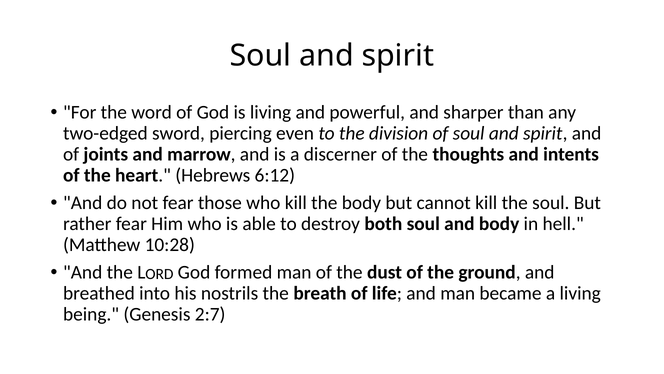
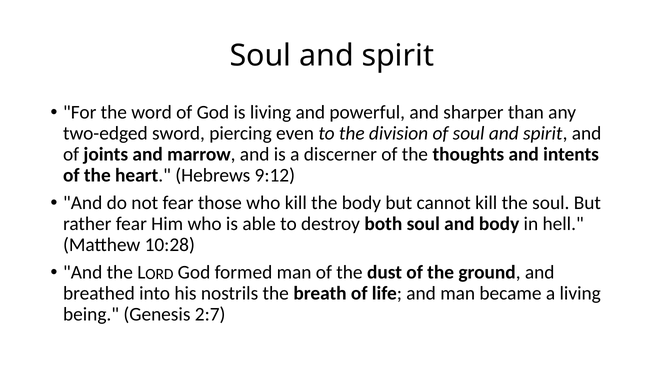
6:12: 6:12 -> 9:12
